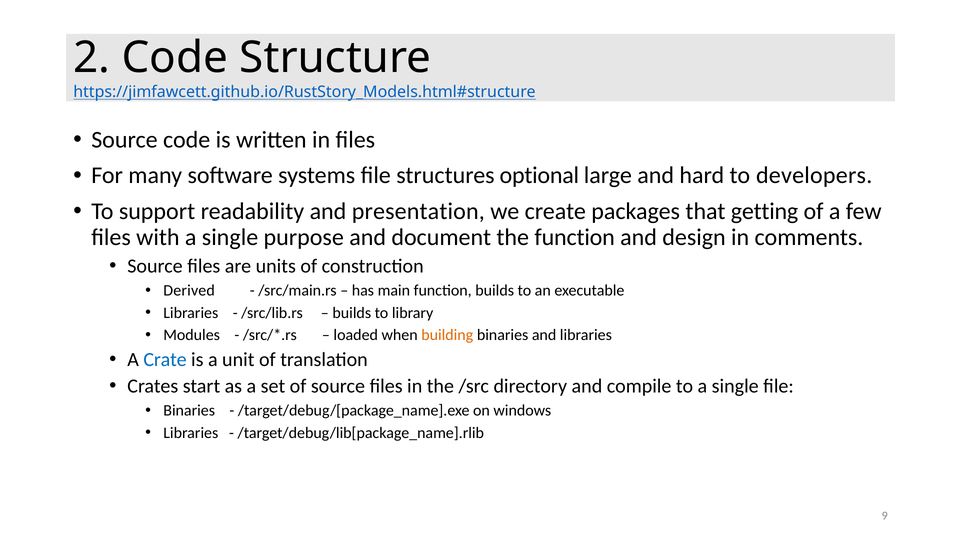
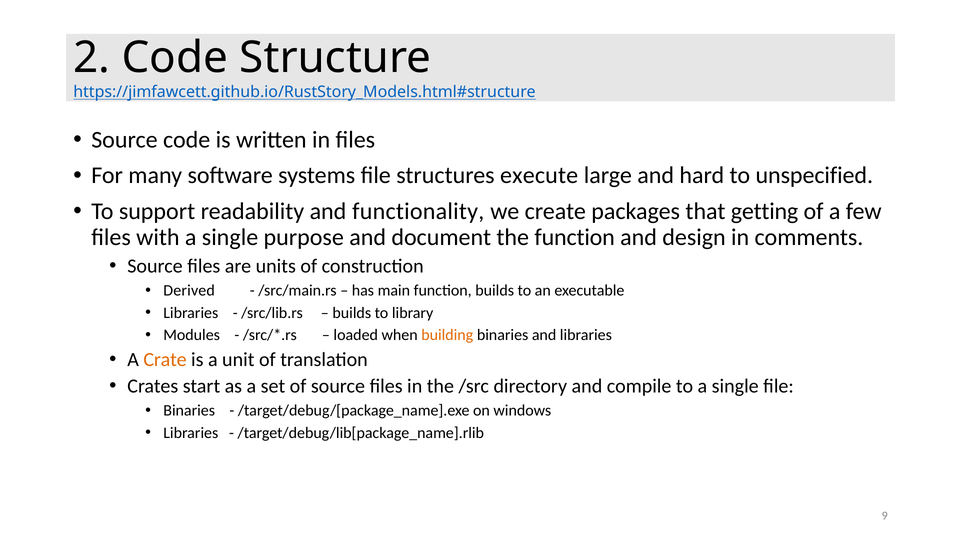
optional: optional -> execute
developers: developers -> unspecified
presentation: presentation -> functionality
Crate colour: blue -> orange
